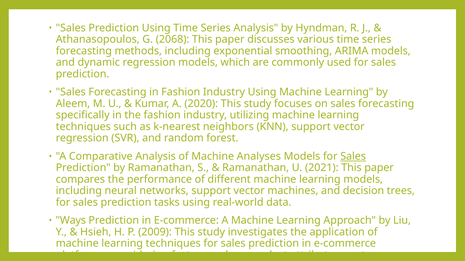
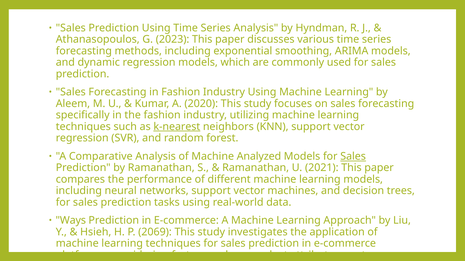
2068: 2068 -> 2023
k-nearest underline: none -> present
Analyses: Analyses -> Analyzed
2009: 2009 -> 2069
